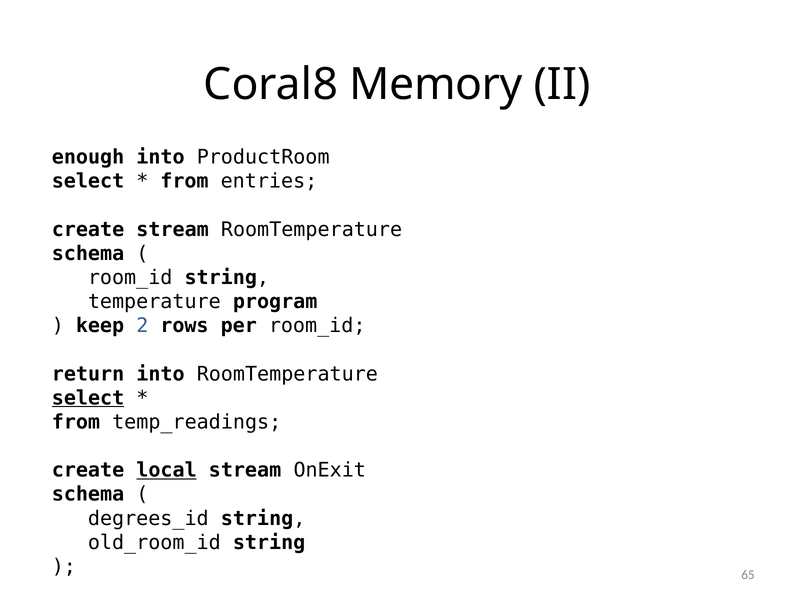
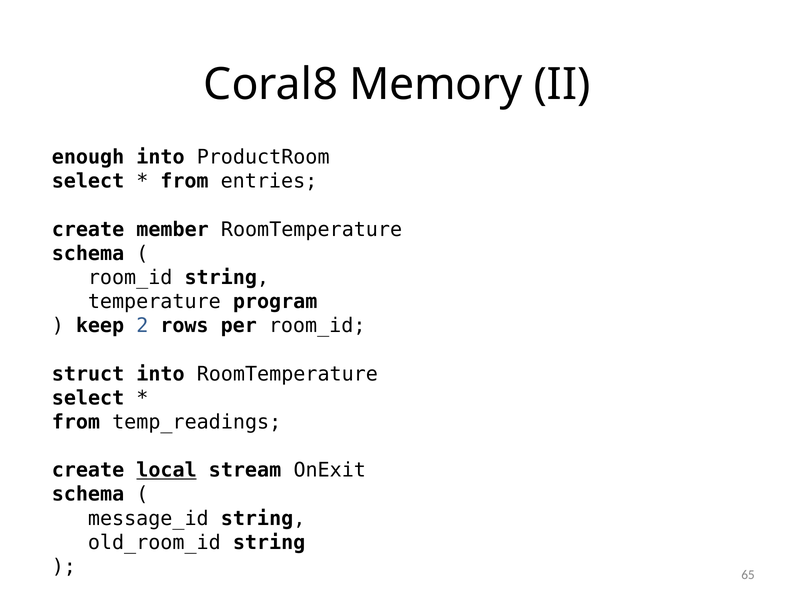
create stream: stream -> member
return: return -> struct
select at (88, 398) underline: present -> none
degrees_id: degrees_id -> message_id
